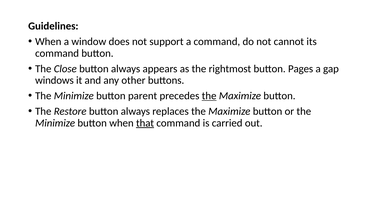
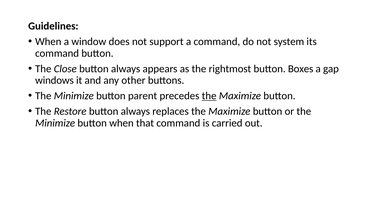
cannot: cannot -> system
Pages: Pages -> Boxes
that underline: present -> none
